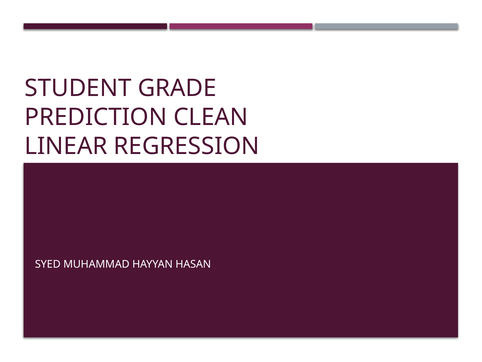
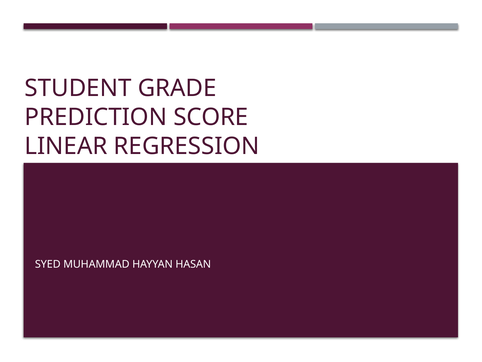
CLEAN: CLEAN -> SCORE
